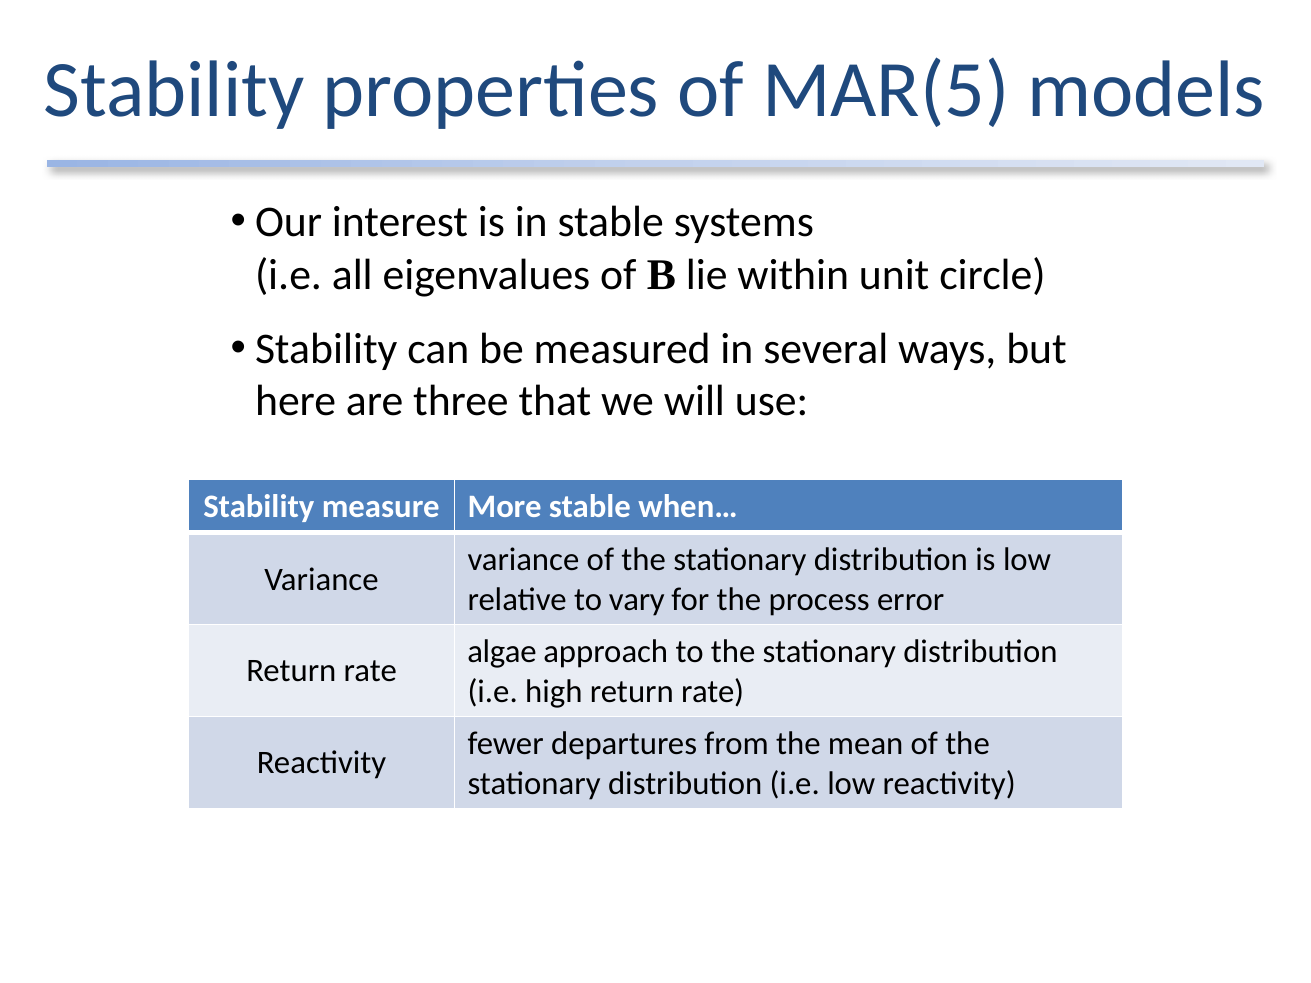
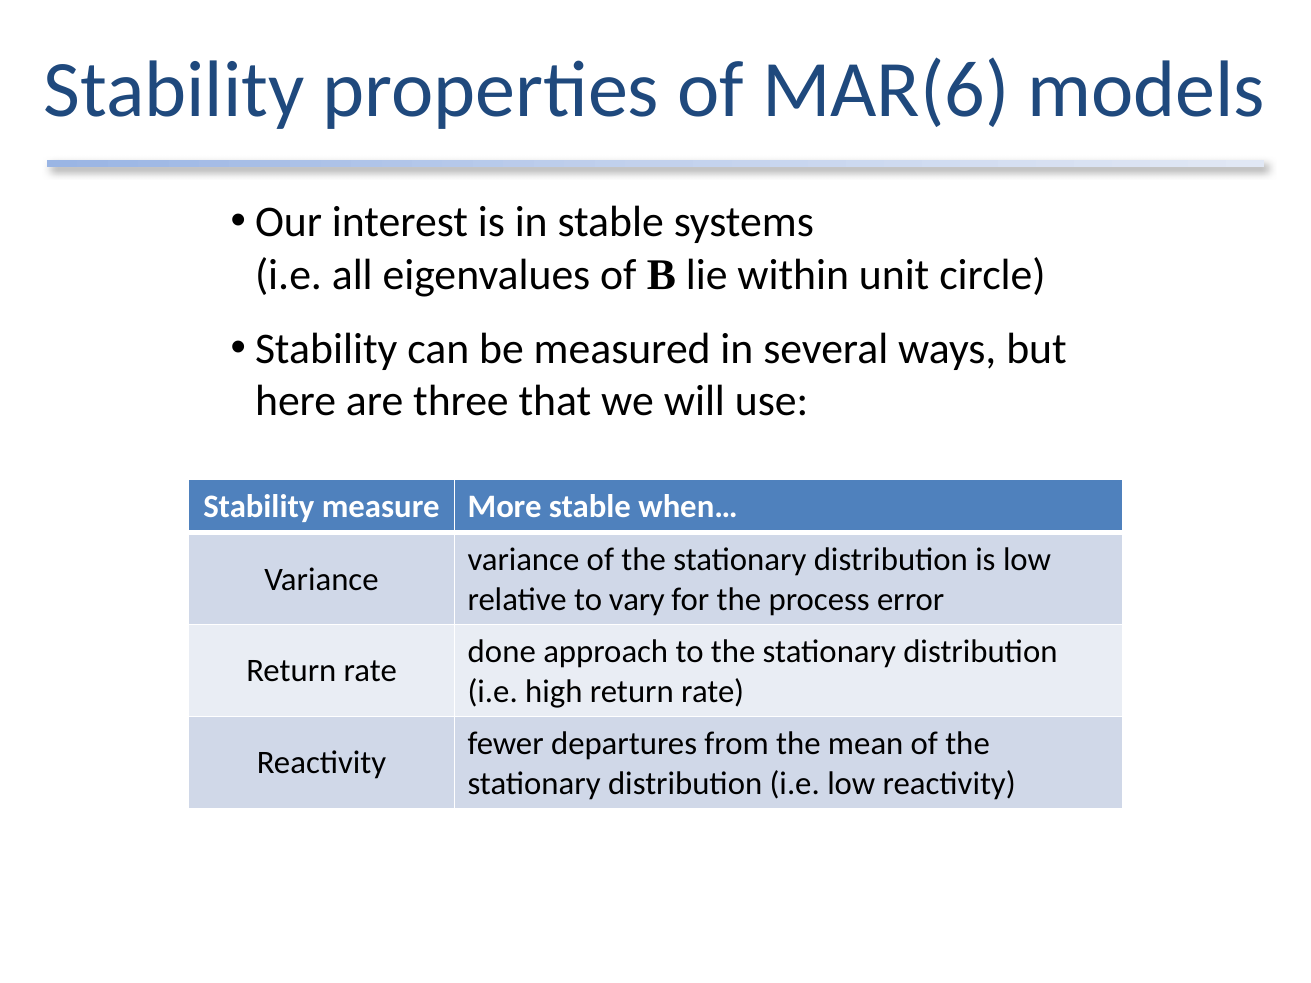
MAR(5: MAR(5 -> MAR(6
algae: algae -> done
